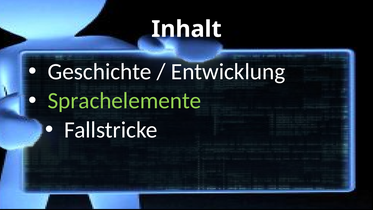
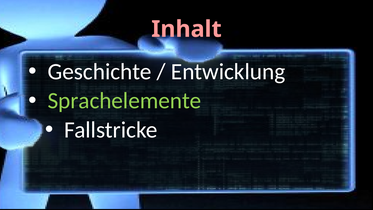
Inhalt colour: white -> pink
